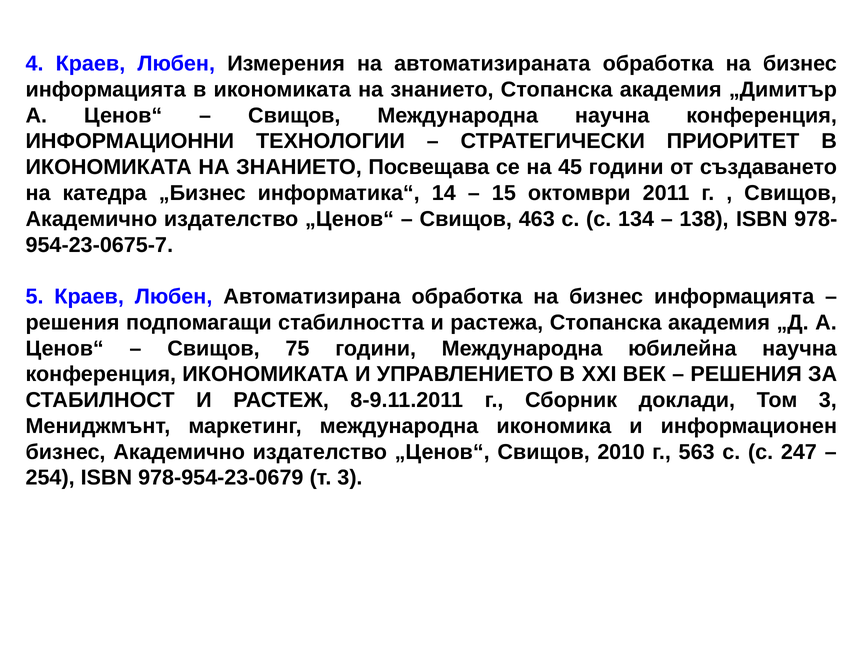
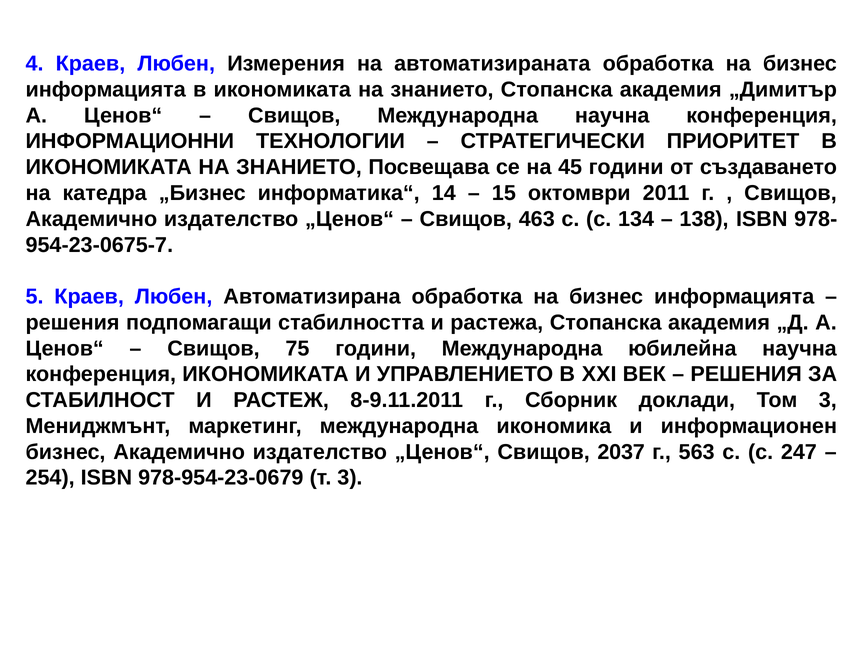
2010: 2010 -> 2037
